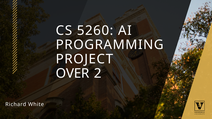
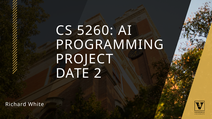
OVER: OVER -> DATE
